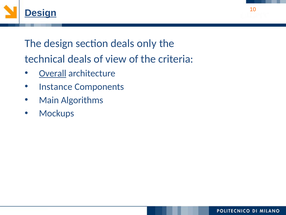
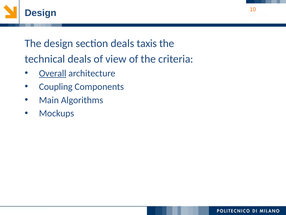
Design at (41, 13) underline: present -> none
only: only -> taxis
Instance: Instance -> Coupling
